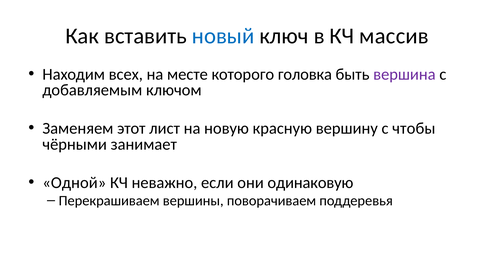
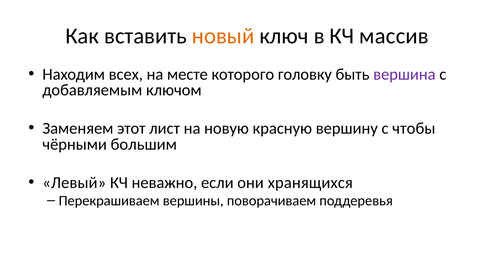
новый colour: blue -> orange
головка: головка -> головку
занимает: занимает -> большим
Одной: Одной -> Левый
одинаковую: одинаковую -> хранящихся
